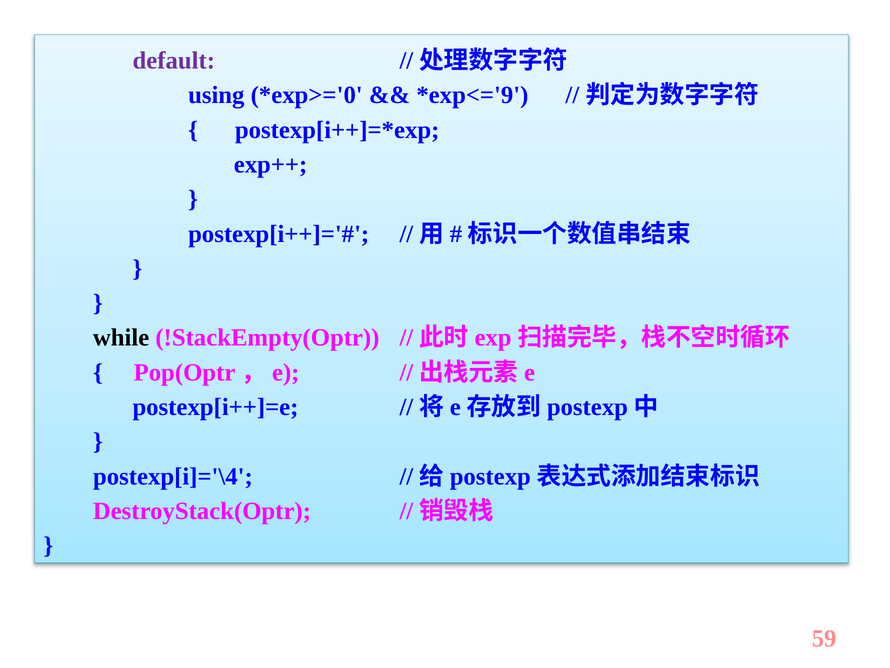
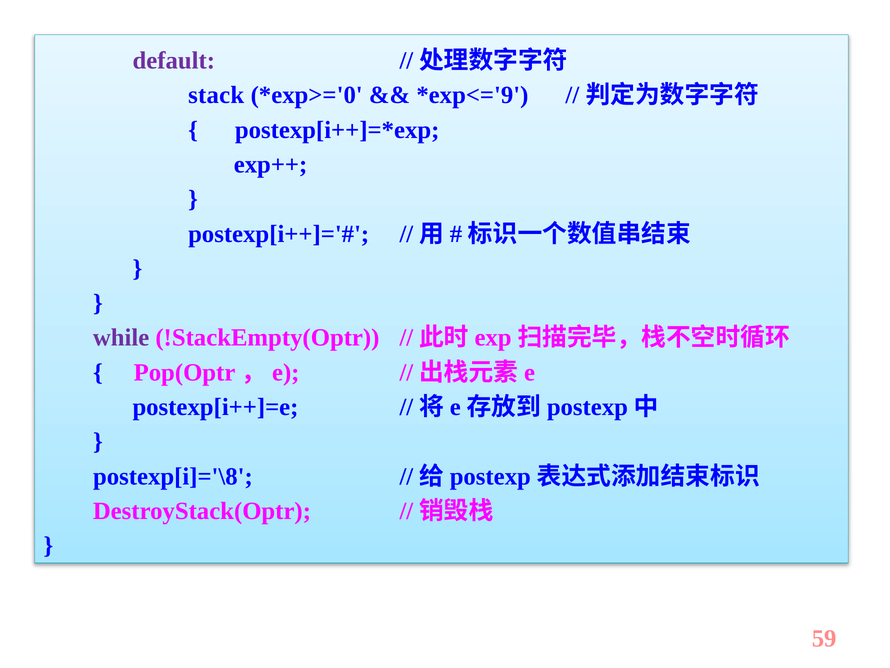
using: using -> stack
while colour: black -> purple
postexp[i]='\4: postexp[i]='\4 -> postexp[i]='\8
